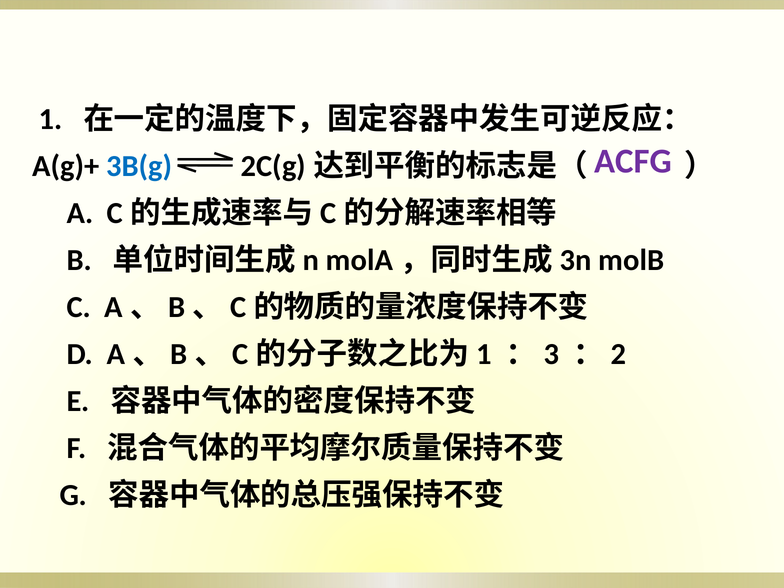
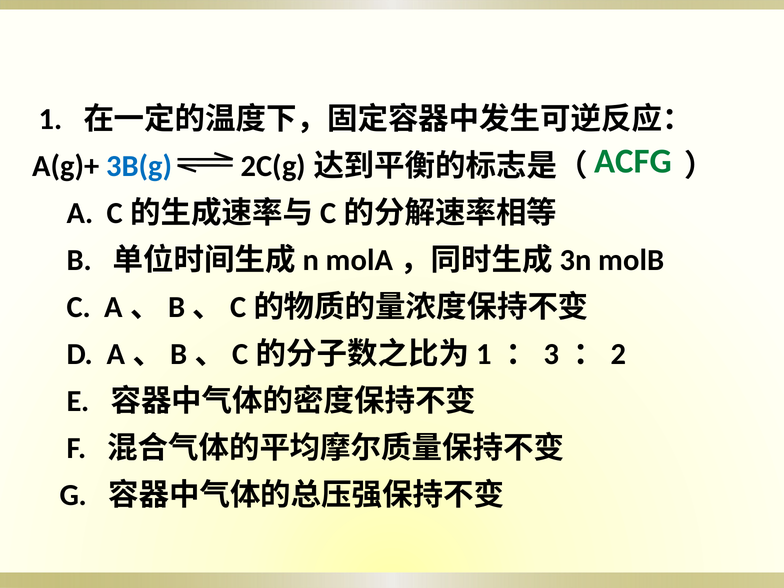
ACFG colour: purple -> green
